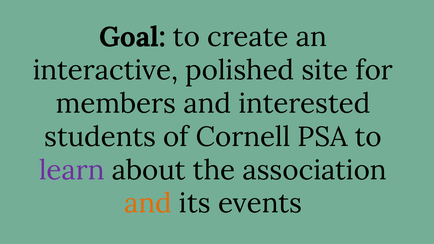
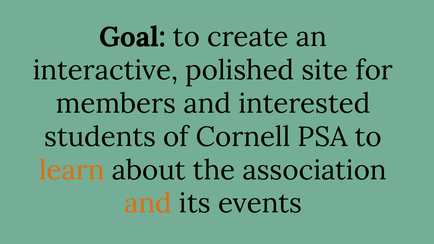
learn colour: purple -> orange
